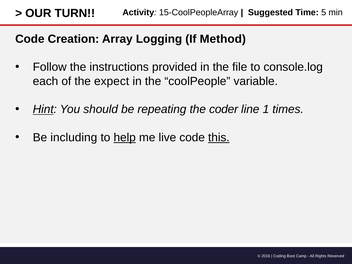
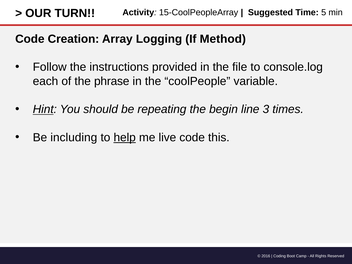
expect: expect -> phrase
coder: coder -> begin
1: 1 -> 3
this underline: present -> none
